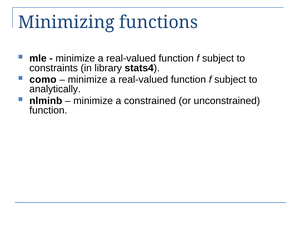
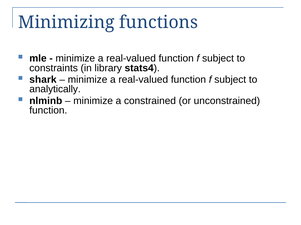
como: como -> shark
